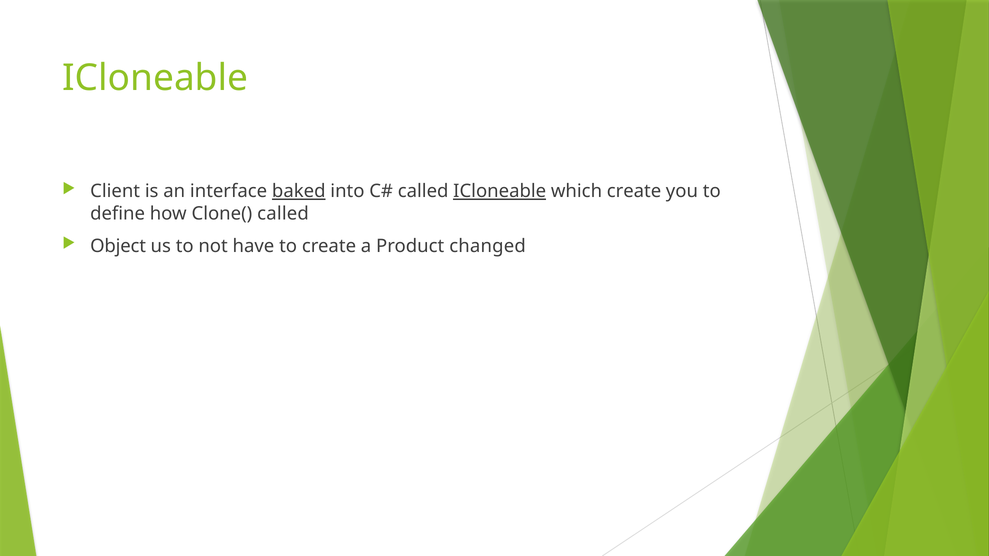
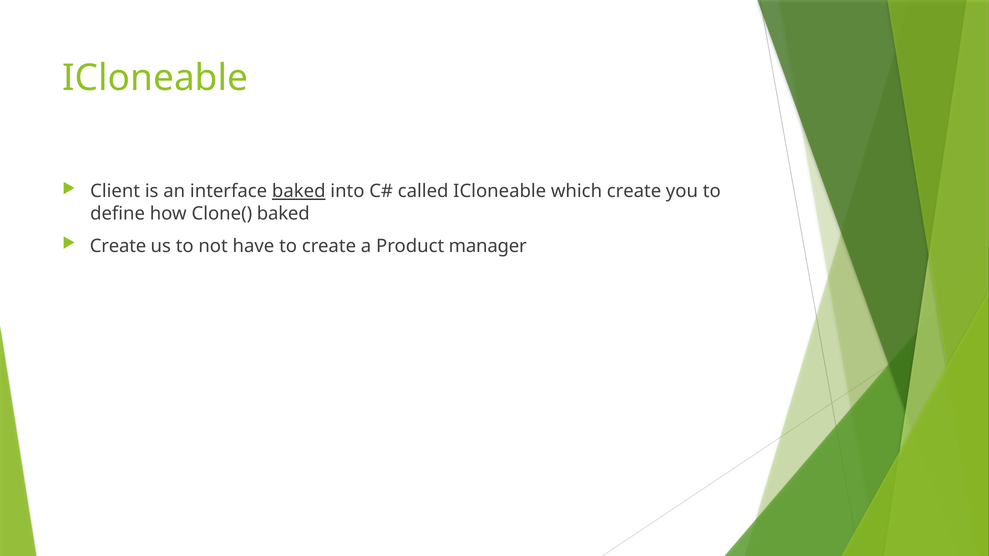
ICloneable at (500, 191) underline: present -> none
Clone( called: called -> baked
Object at (118, 246): Object -> Create
changed: changed -> manager
